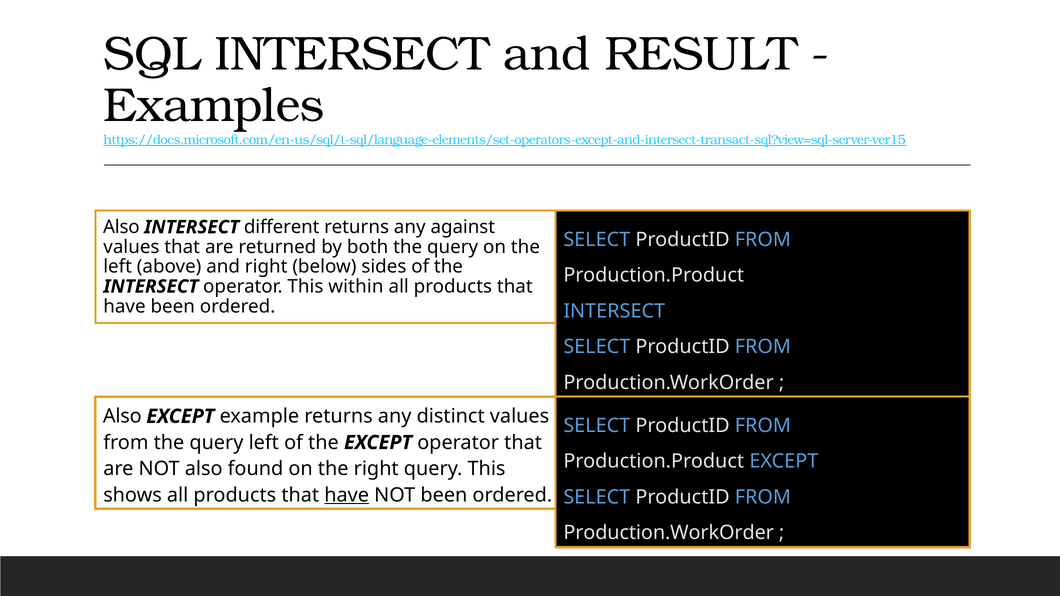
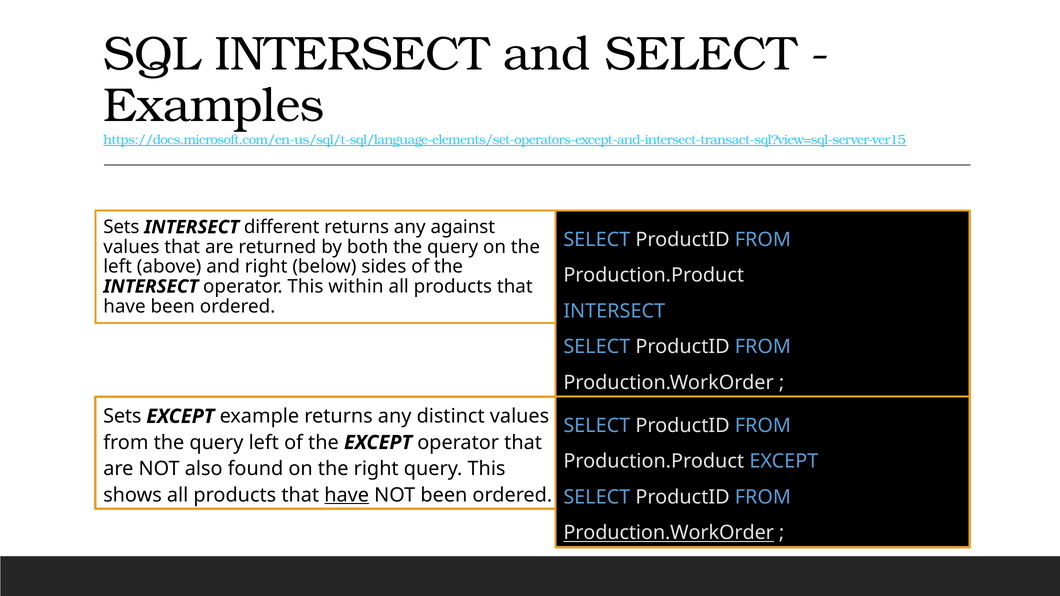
and RESULT: RESULT -> SELECT
Also at (121, 227): Also -> Sets
Also at (122, 417): Also -> Sets
Production.WorkOrder at (669, 533) underline: none -> present
